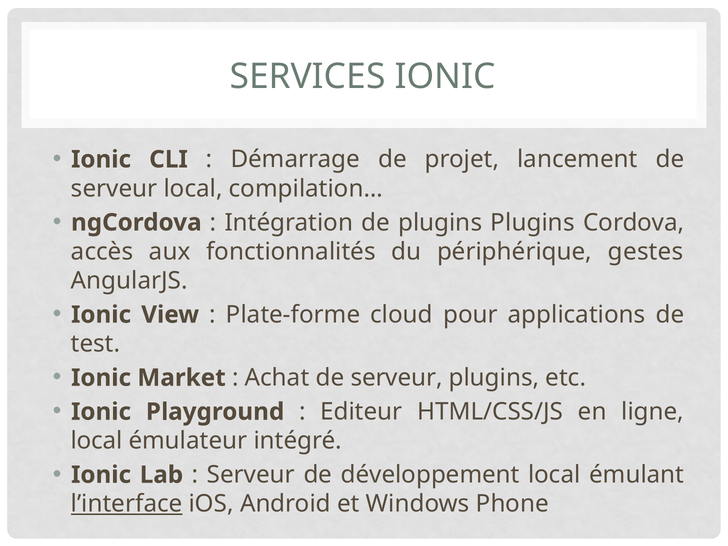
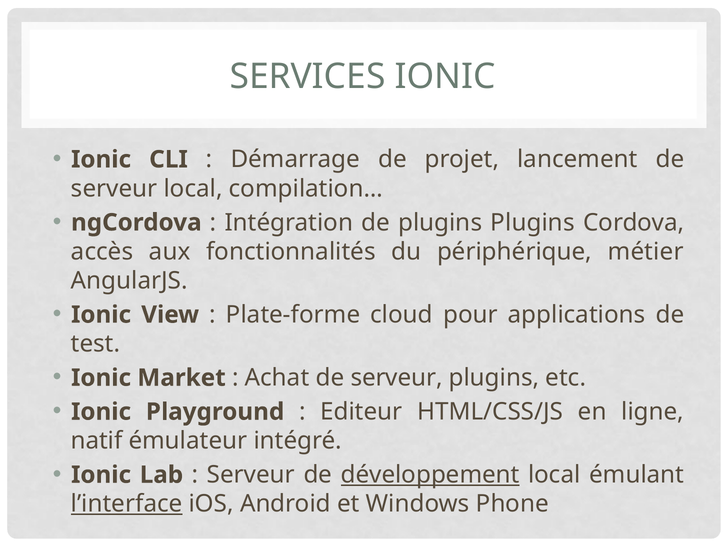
gestes: gestes -> métier
local at (97, 441): local -> natif
développement underline: none -> present
